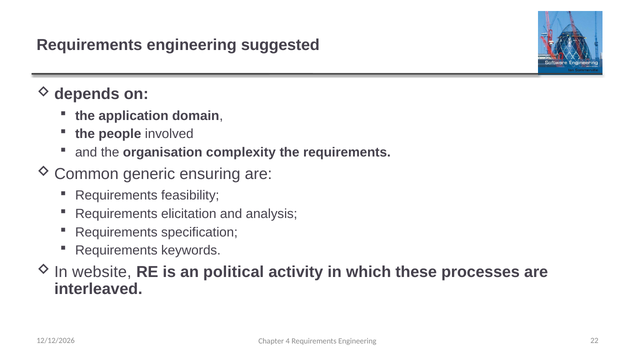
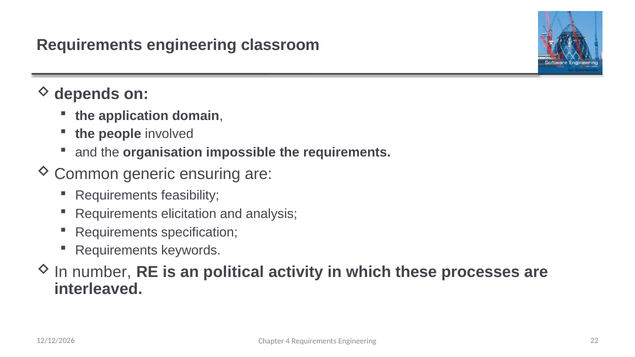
suggested: suggested -> classroom
complexity: complexity -> impossible
website: website -> number
